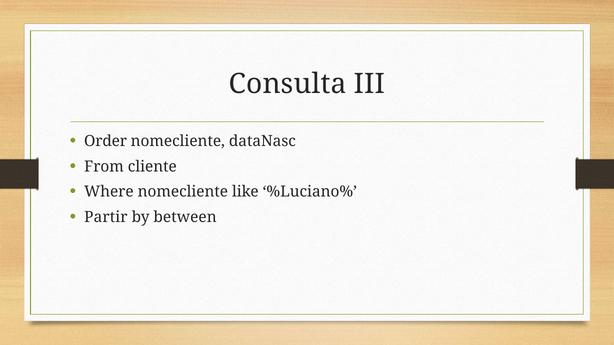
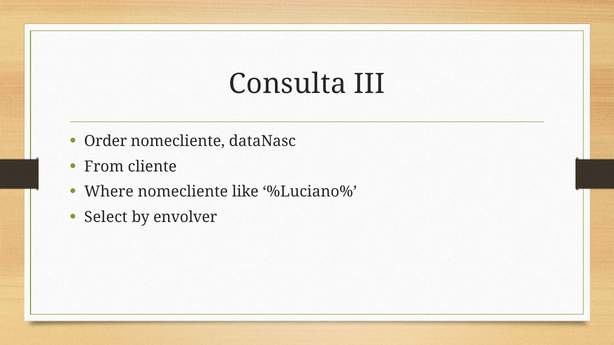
Partir: Partir -> Select
between: between -> envolver
